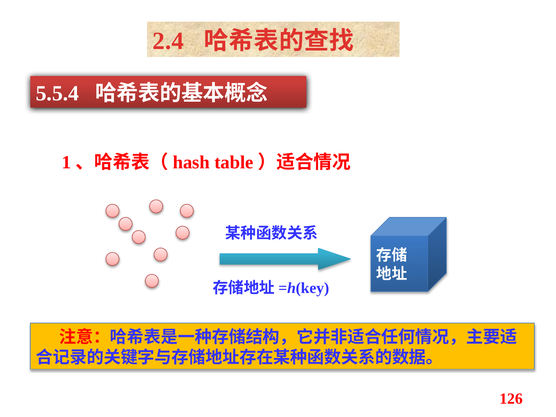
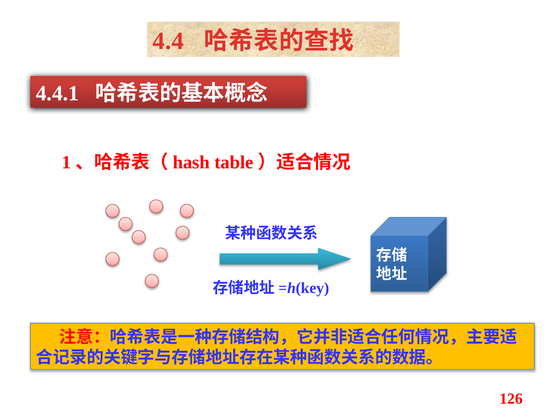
2.4: 2.4 -> 4.4
5.5.4: 5.5.4 -> 4.4.1
